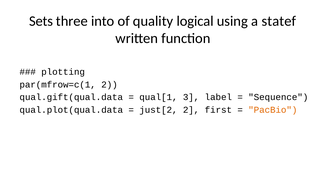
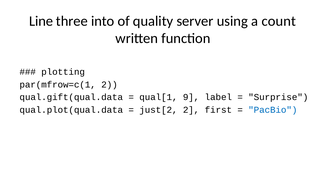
Sets: Sets -> Line
logical: logical -> server
statef: statef -> count
3: 3 -> 9
Sequence: Sequence -> Surprise
PacBio colour: orange -> blue
